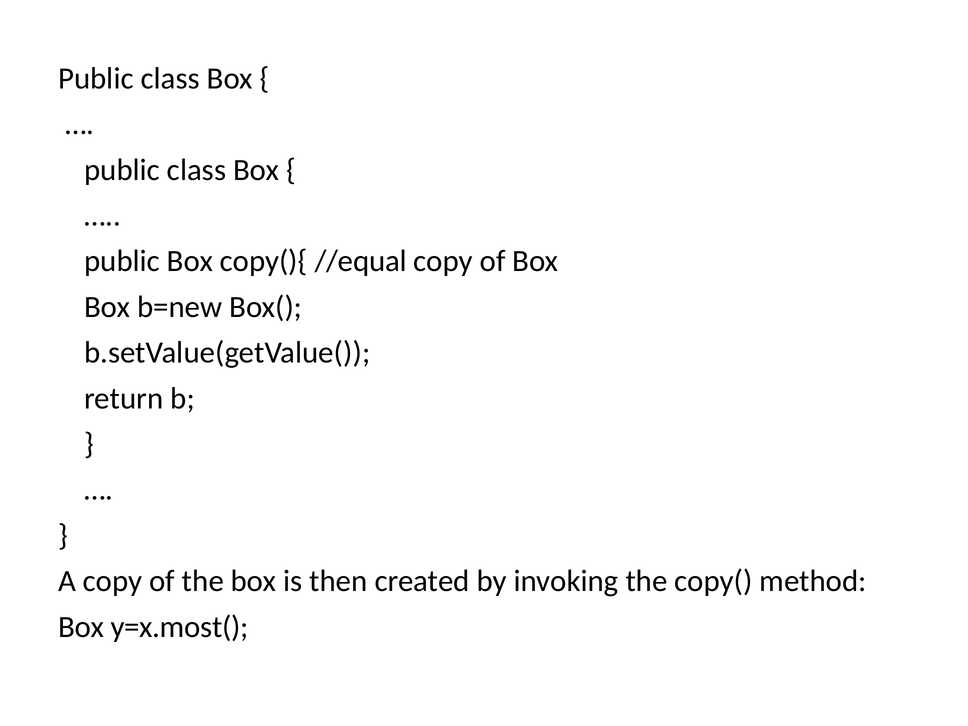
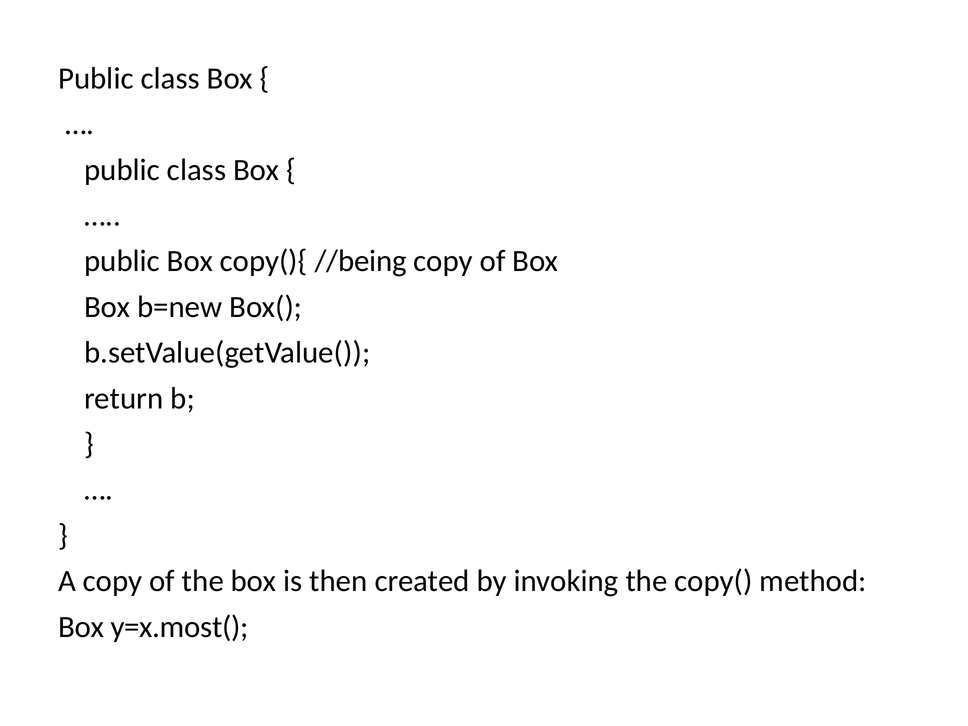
//equal: //equal -> //being
